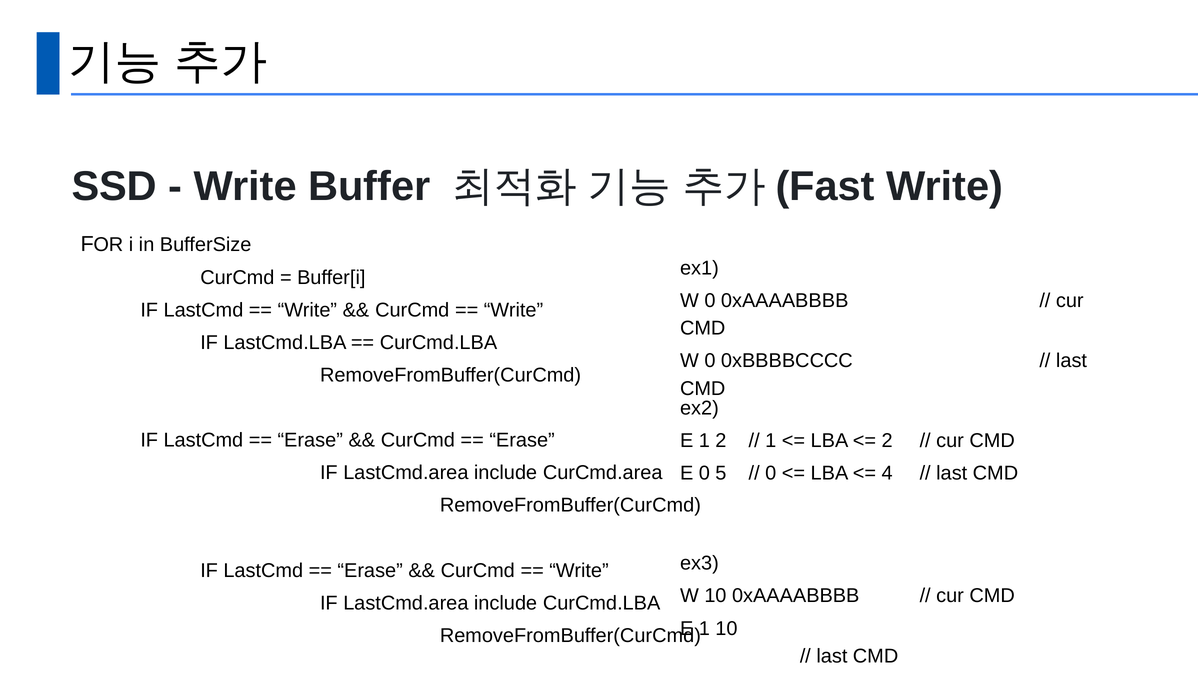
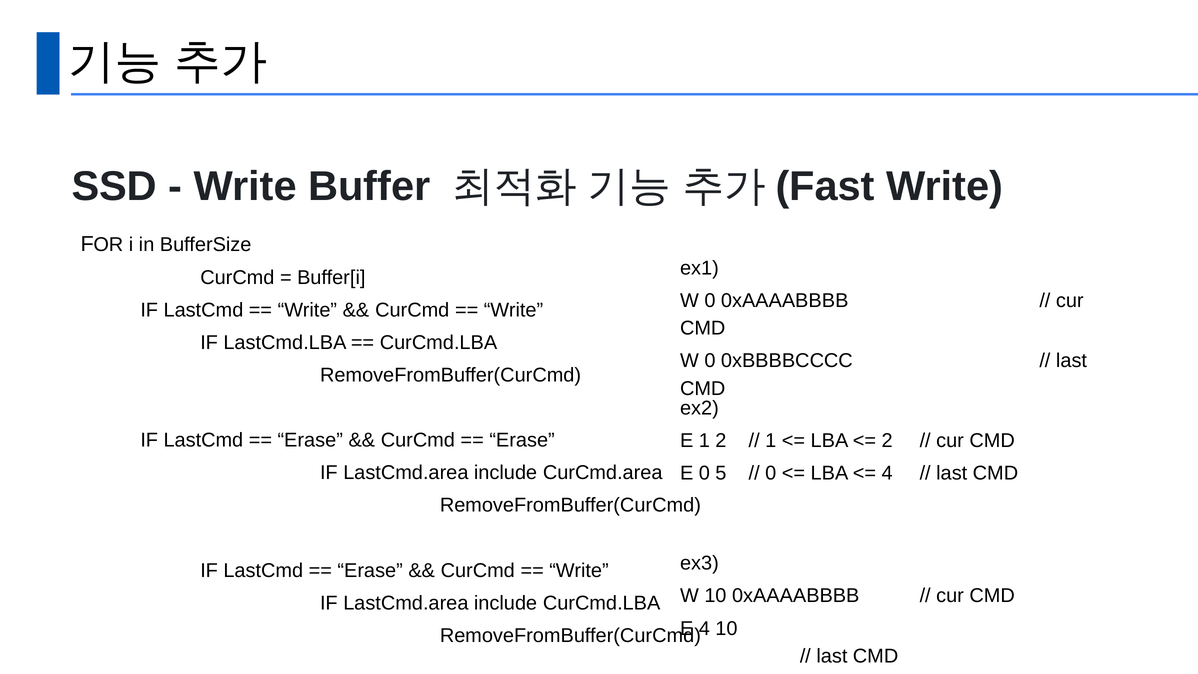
1 at (704, 628): 1 -> 4
